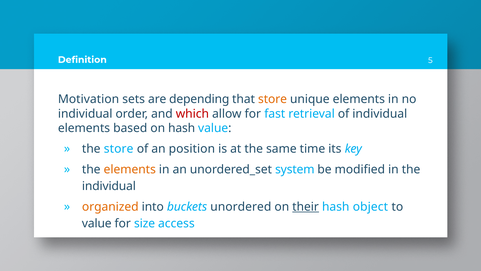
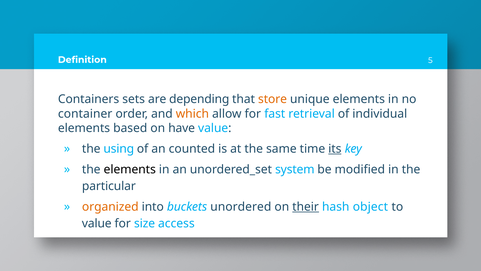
Motivation: Motivation -> Containers
individual at (85, 114): individual -> container
which colour: red -> orange
on hash: hash -> have
the store: store -> using
position: position -> counted
its underline: none -> present
elements at (130, 169) colour: orange -> black
individual at (109, 186): individual -> particular
